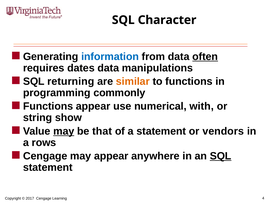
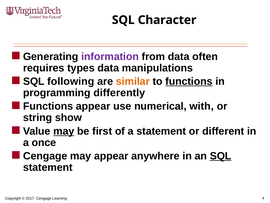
information colour: blue -> purple
often underline: present -> none
dates: dates -> types
returning: returning -> following
functions at (189, 81) underline: none -> present
commonly: commonly -> differently
that: that -> first
vendors: vendors -> different
rows: rows -> once
